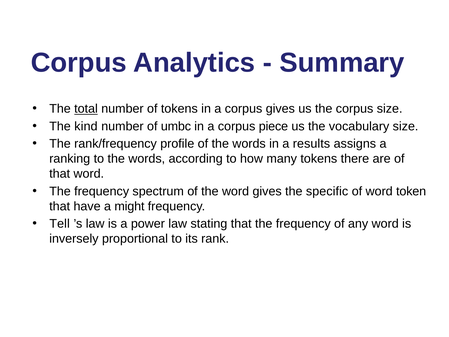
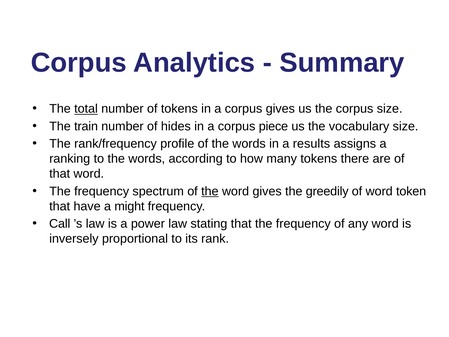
kind: kind -> train
umbc: umbc -> hides
the at (210, 191) underline: none -> present
specific: specific -> greedily
Tell: Tell -> Call
